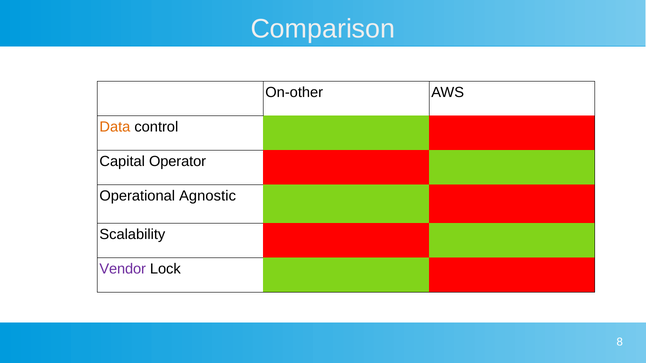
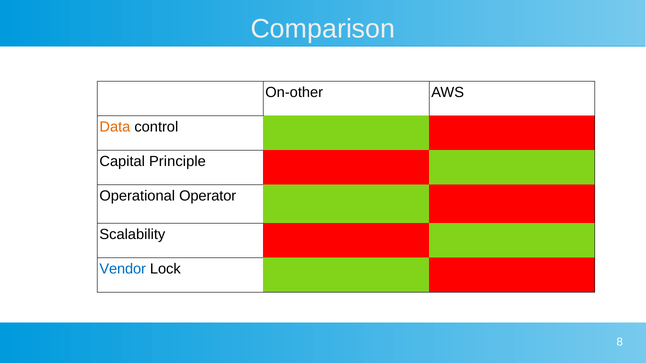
Operator: Operator -> Principle
Agnostic: Agnostic -> Operator
Vendor colour: purple -> blue
